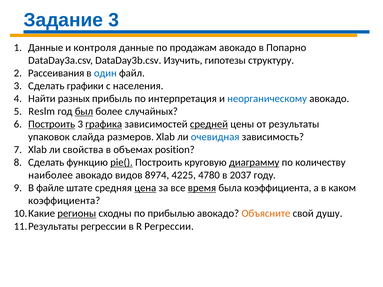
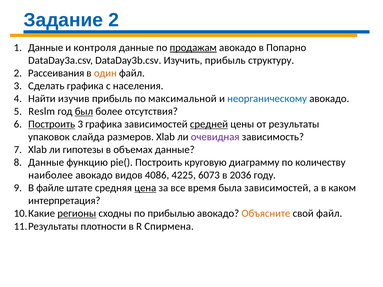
Задание 3: 3 -> 2
продажам underline: none -> present
Изучить гипотезы: гипотезы -> прибыль
один colour: blue -> orange
Сделать графики: графики -> графика
разных: разных -> изучив
интерпретация: интерпретация -> максимальной
случайных: случайных -> отсутствия
графика at (104, 124) underline: present -> none
очевидная colour: blue -> purple
свойства: свойства -> гипотезы
объемах position: position -> данные
Сделать at (46, 163): Сделать -> Данные
pie( underline: present -> none
диаграмму underline: present -> none
8974: 8974 -> 4086
4780: 4780 -> 6073
2037: 2037 -> 2036
время underline: present -> none
была коэффициента: коэффициента -> зависимостей
коэффициента at (64, 201): коэффициента -> интерпретация
свой душу: душу -> файл
регрессии at (103, 226): регрессии -> плотности
R Регрессии: Регрессии -> Спирмена
